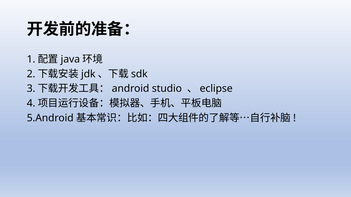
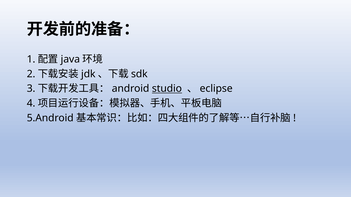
studio underline: none -> present
